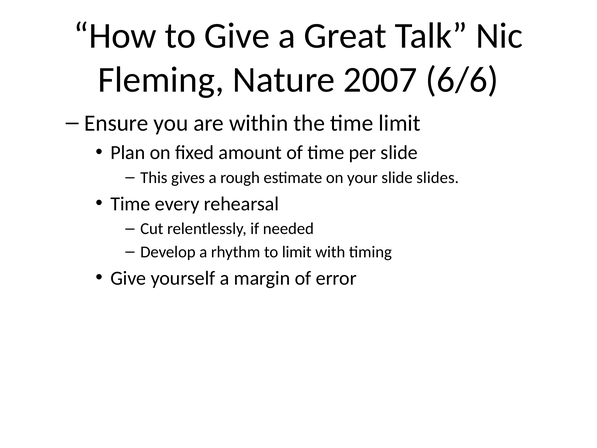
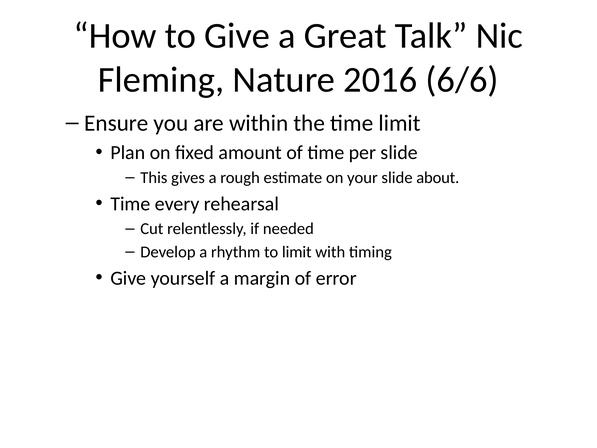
2007: 2007 -> 2016
slides: slides -> about
